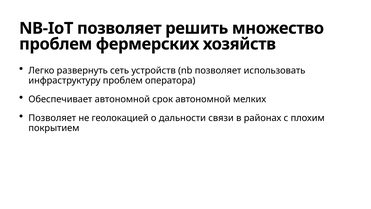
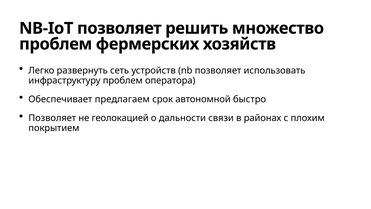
Обеспечивает автономной: автономной -> предлагаем
мелких: мелких -> быстро
